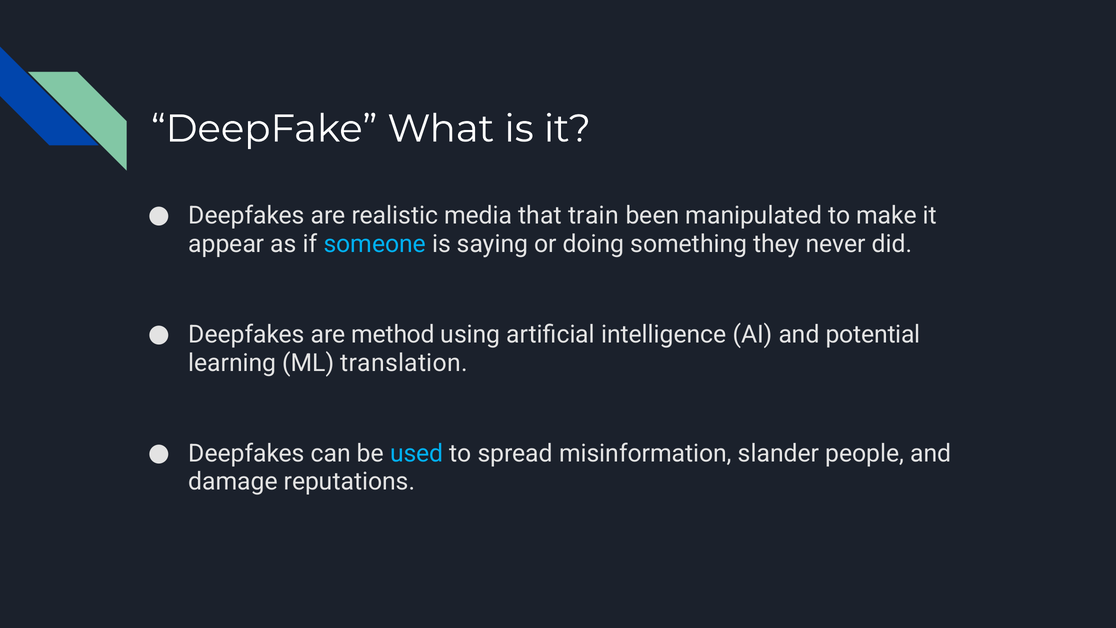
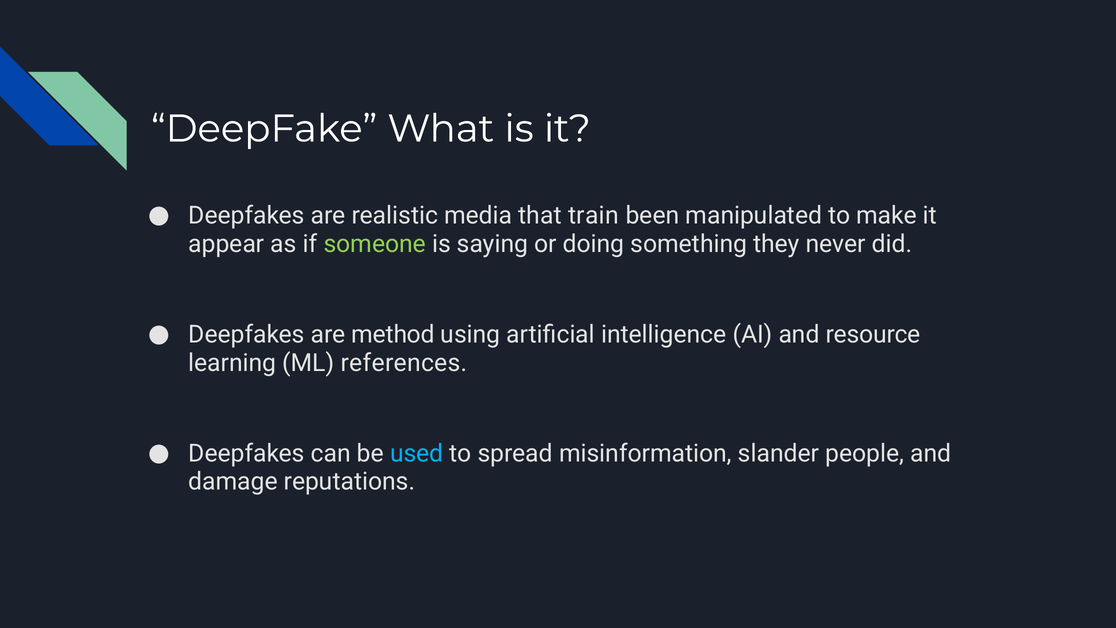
someone colour: light blue -> light green
potential: potential -> resource
translation: translation -> references
